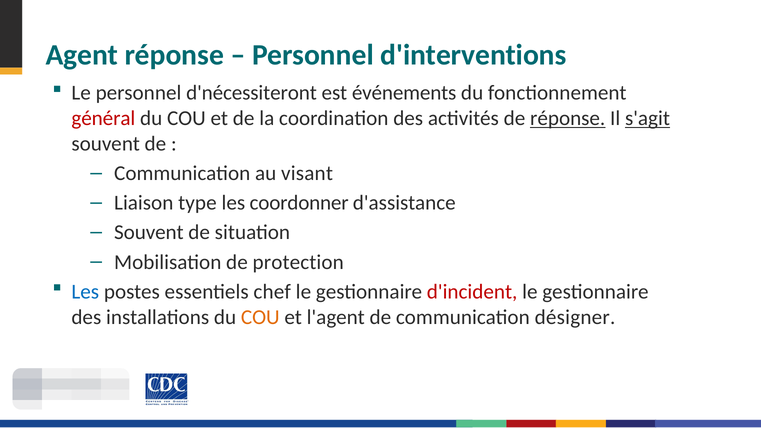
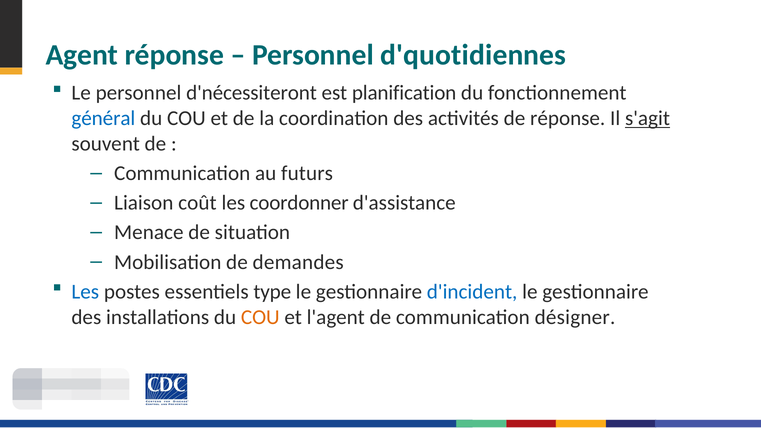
d'interventions: d'interventions -> d'quotidiennes
événements: événements -> planification
général colour: red -> blue
réponse at (568, 118) underline: present -> none
visant: visant -> futurs
type: type -> coût
Souvent at (149, 233): Souvent -> Menace
protection: protection -> demandes
chef: chef -> type
d'incident colour: red -> blue
